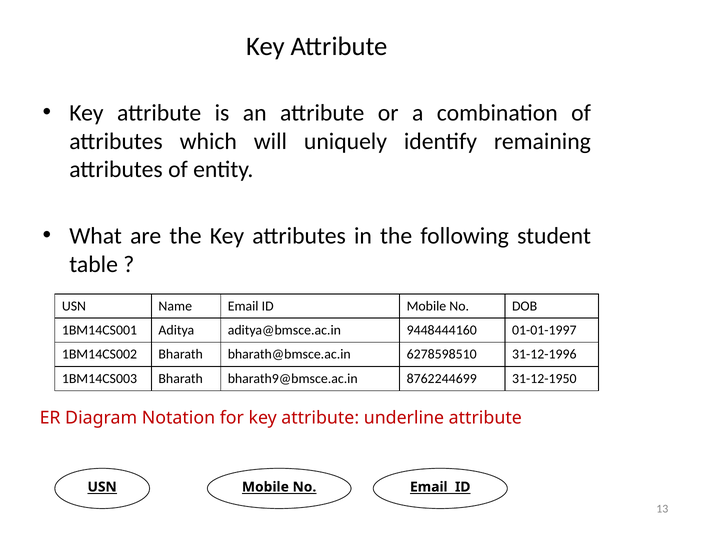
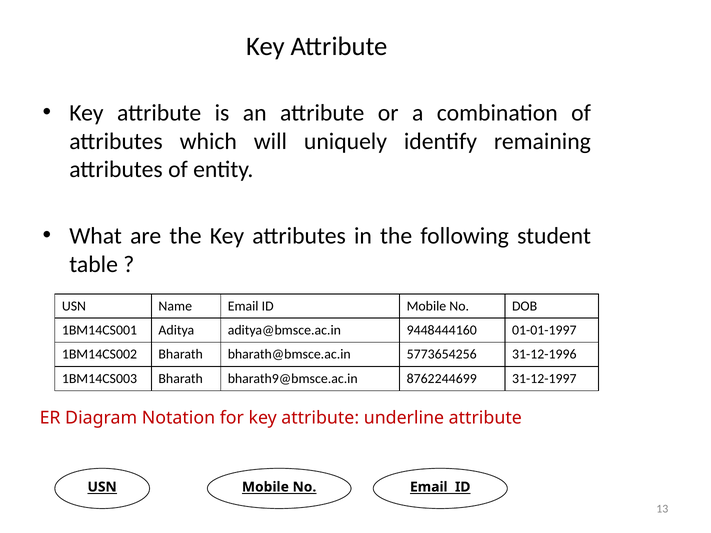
6278598510: 6278598510 -> 5773654256
31-12-1950: 31-12-1950 -> 31-12-1997
